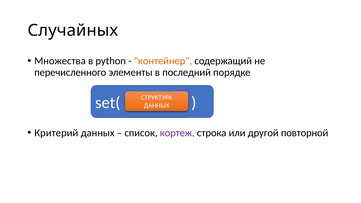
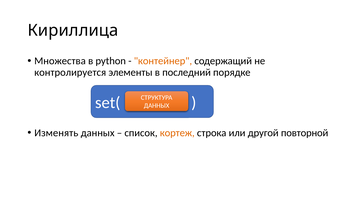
Случайных: Случайных -> Кириллица
перечисленного: перечисленного -> контролируется
Критерий: Критерий -> Изменять
кортеж colour: purple -> orange
